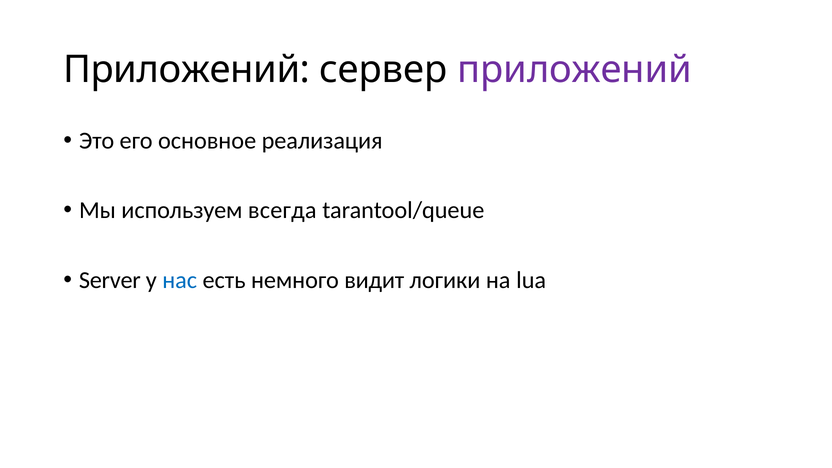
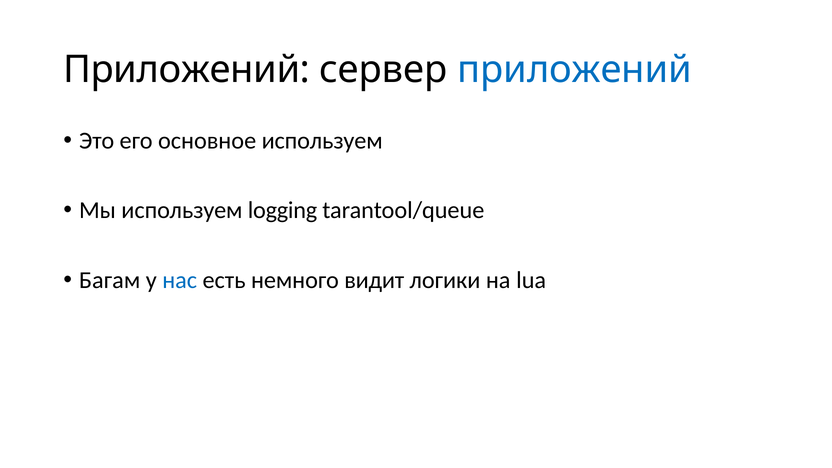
приложений at (575, 70) colour: purple -> blue
основное реализация: реализация -> используем
всегда: всегда -> logging
Server: Server -> Багам
